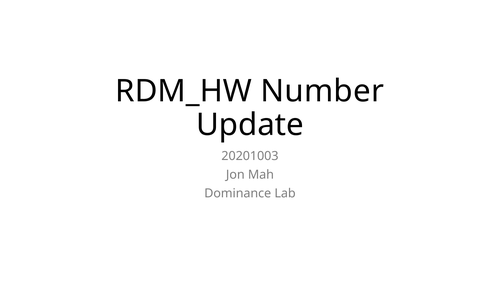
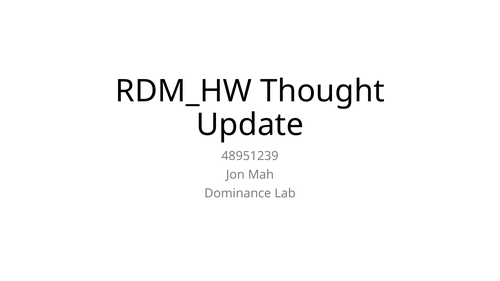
Number: Number -> Thought
20201003: 20201003 -> 48951239
